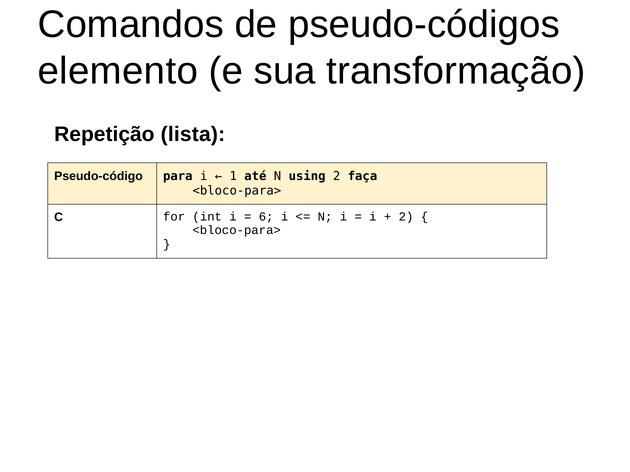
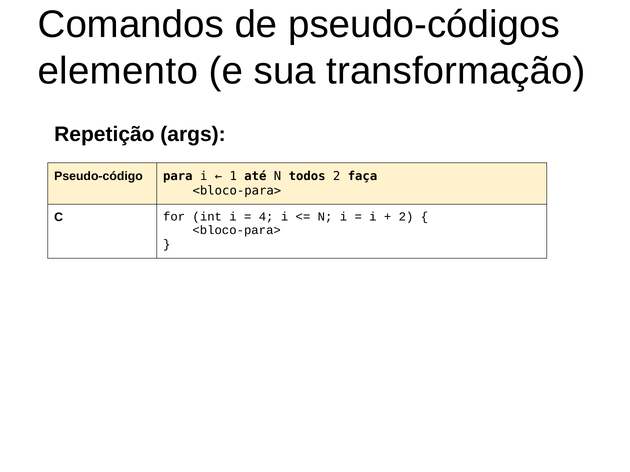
lista: lista -> args
using: using -> todos
6: 6 -> 4
